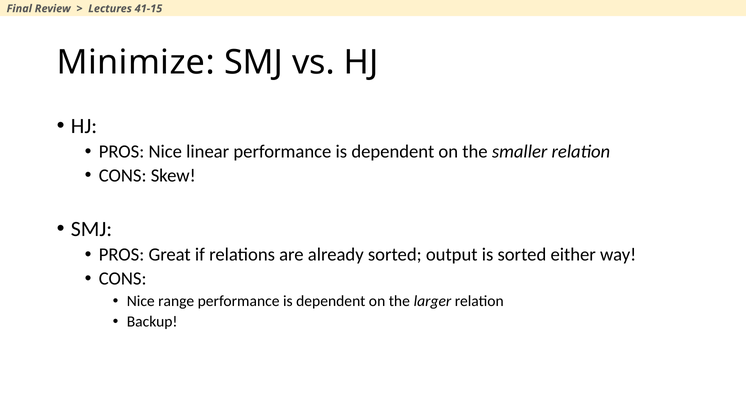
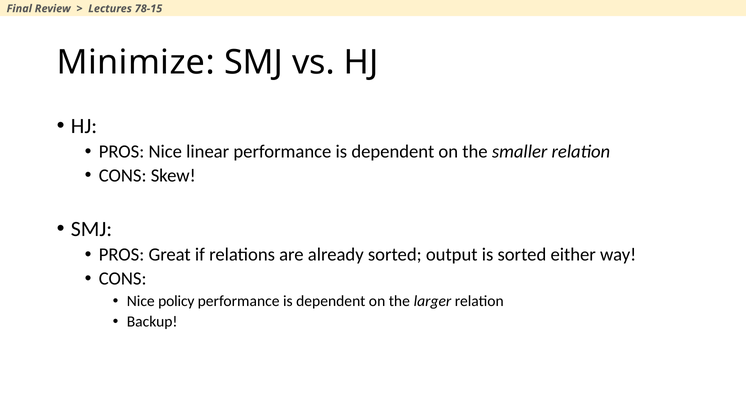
41-15: 41-15 -> 78-15
range: range -> policy
